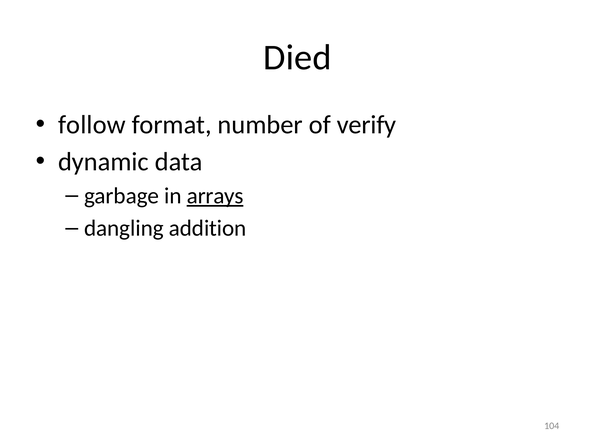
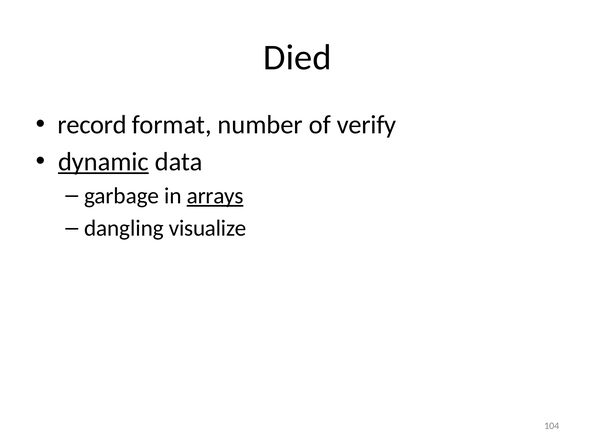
follow: follow -> record
dynamic underline: none -> present
addition: addition -> visualize
